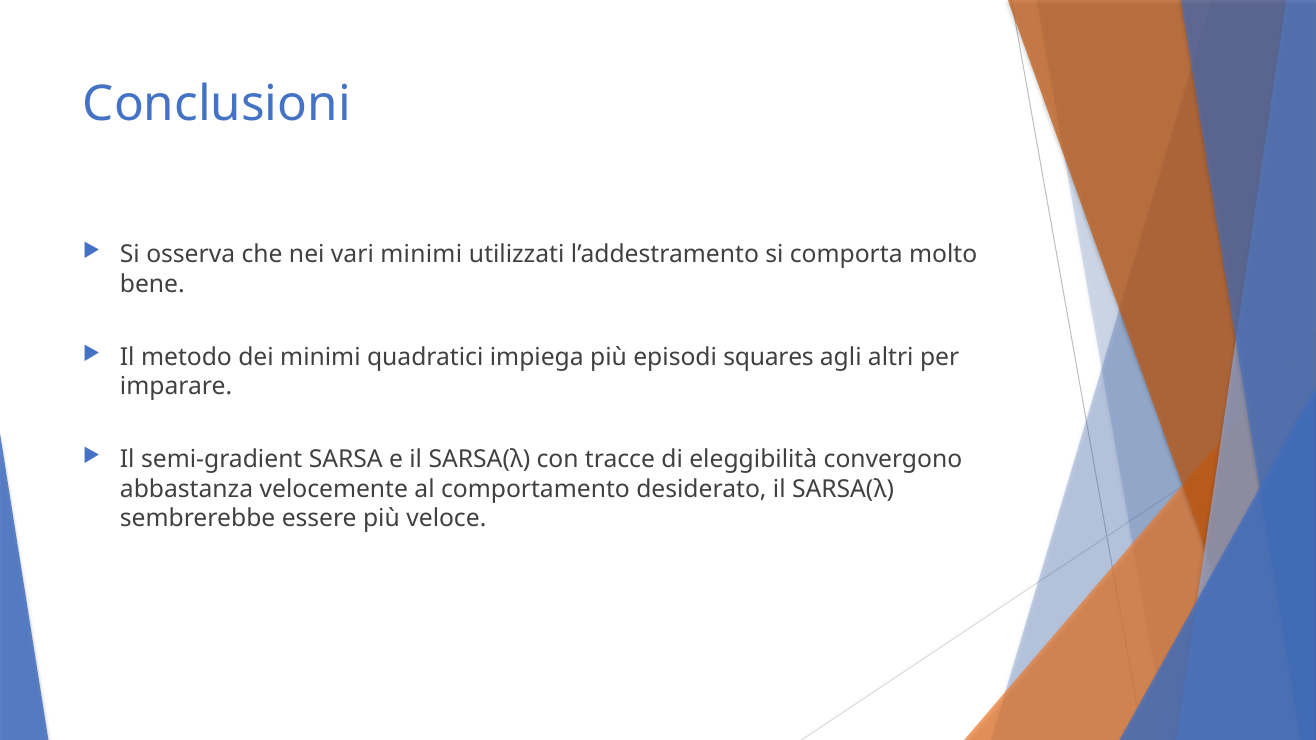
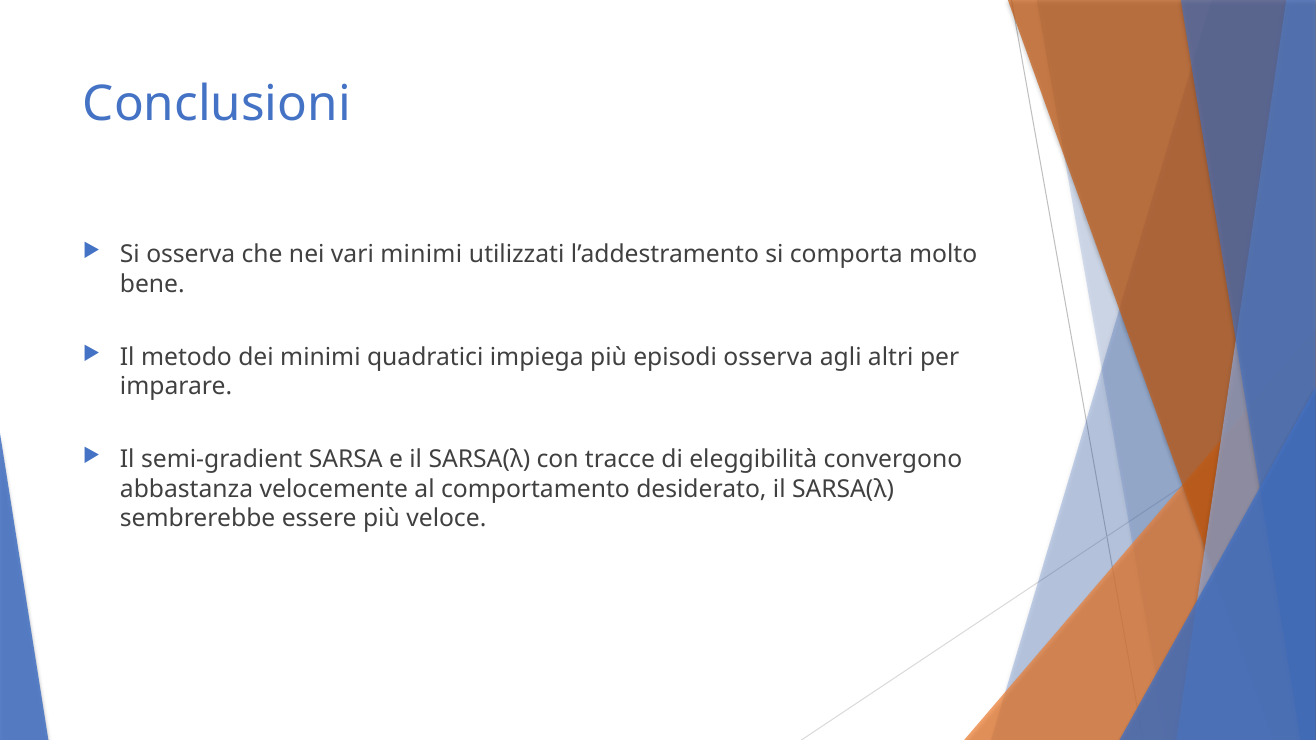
episodi squares: squares -> osserva
